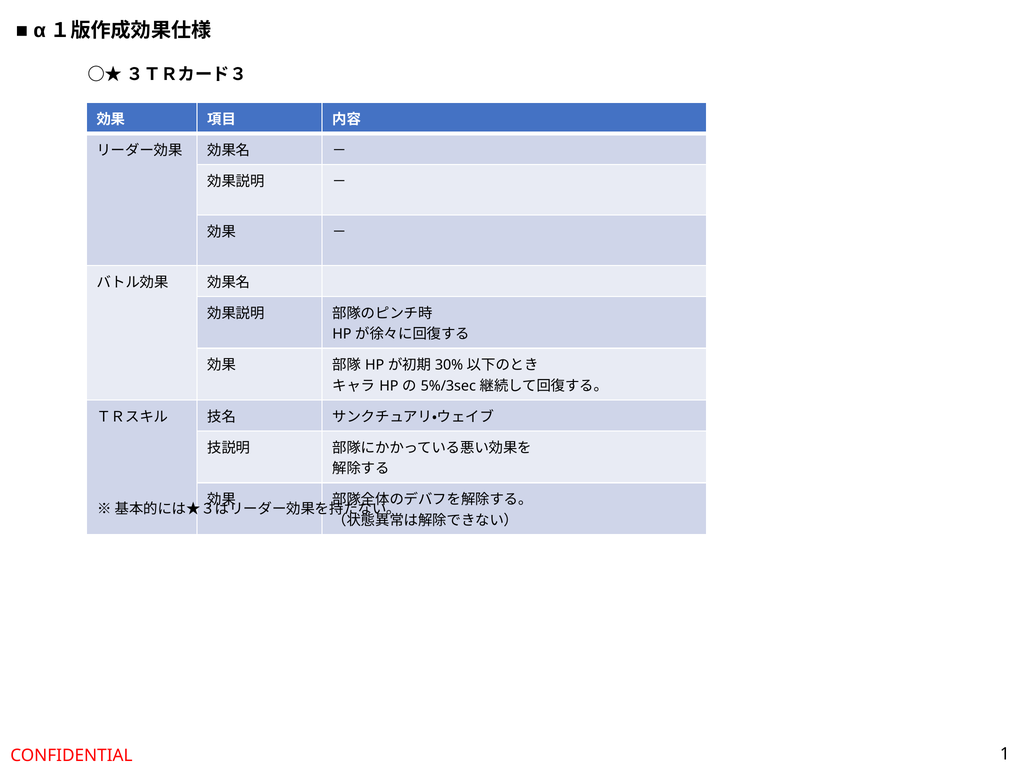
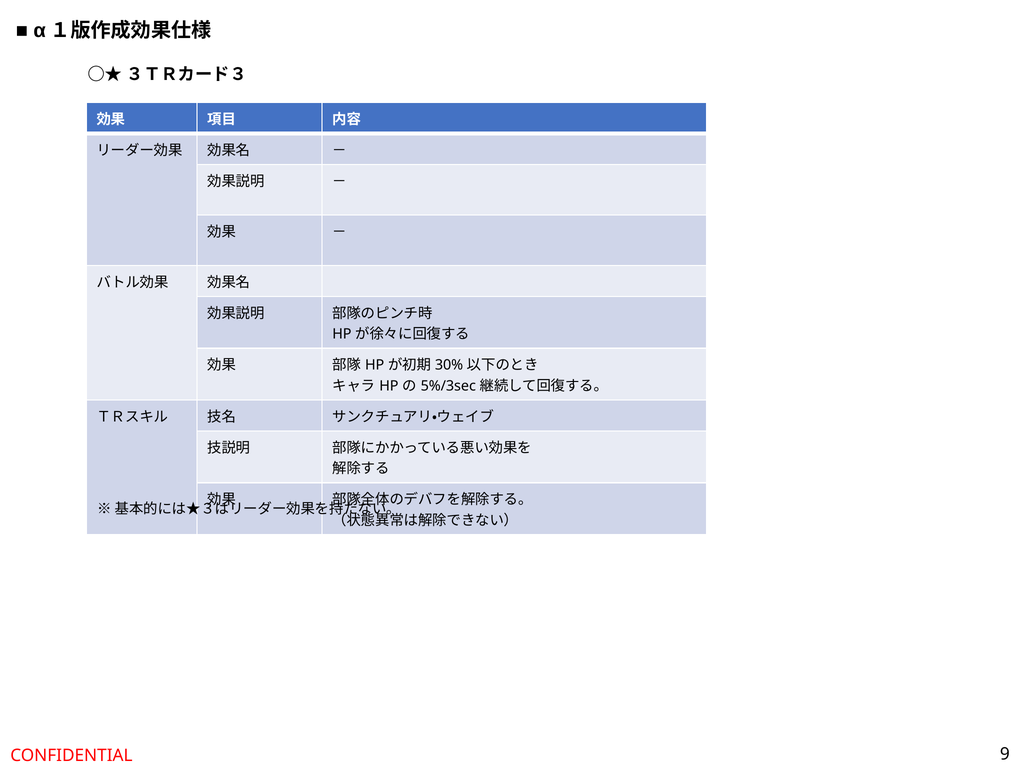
1: 1 -> 9
